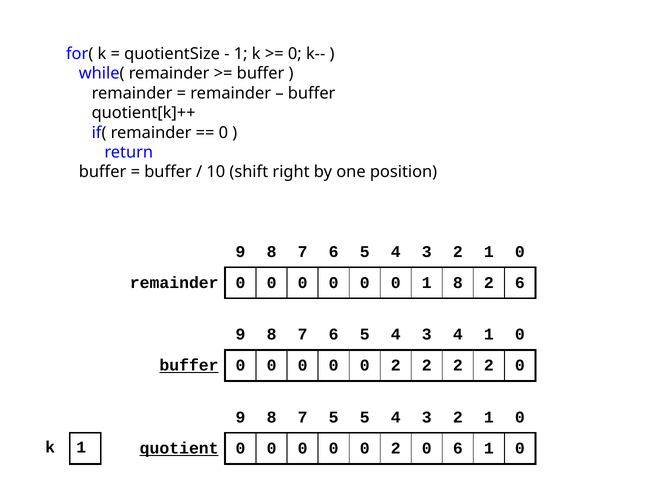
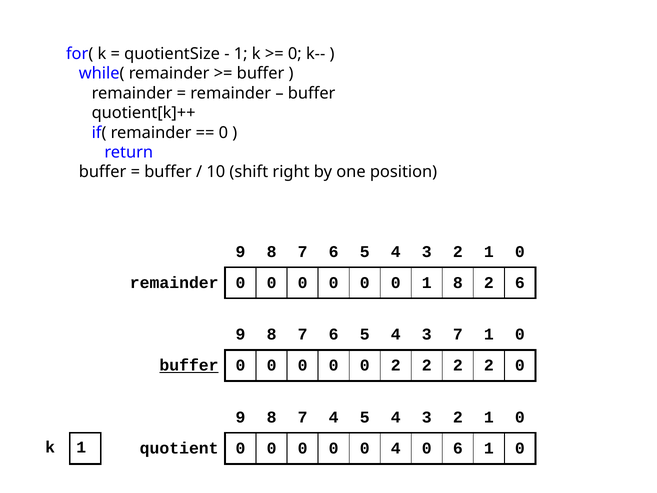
3 4: 4 -> 7
7 5: 5 -> 4
quotient underline: present -> none
2 at (396, 448): 2 -> 4
